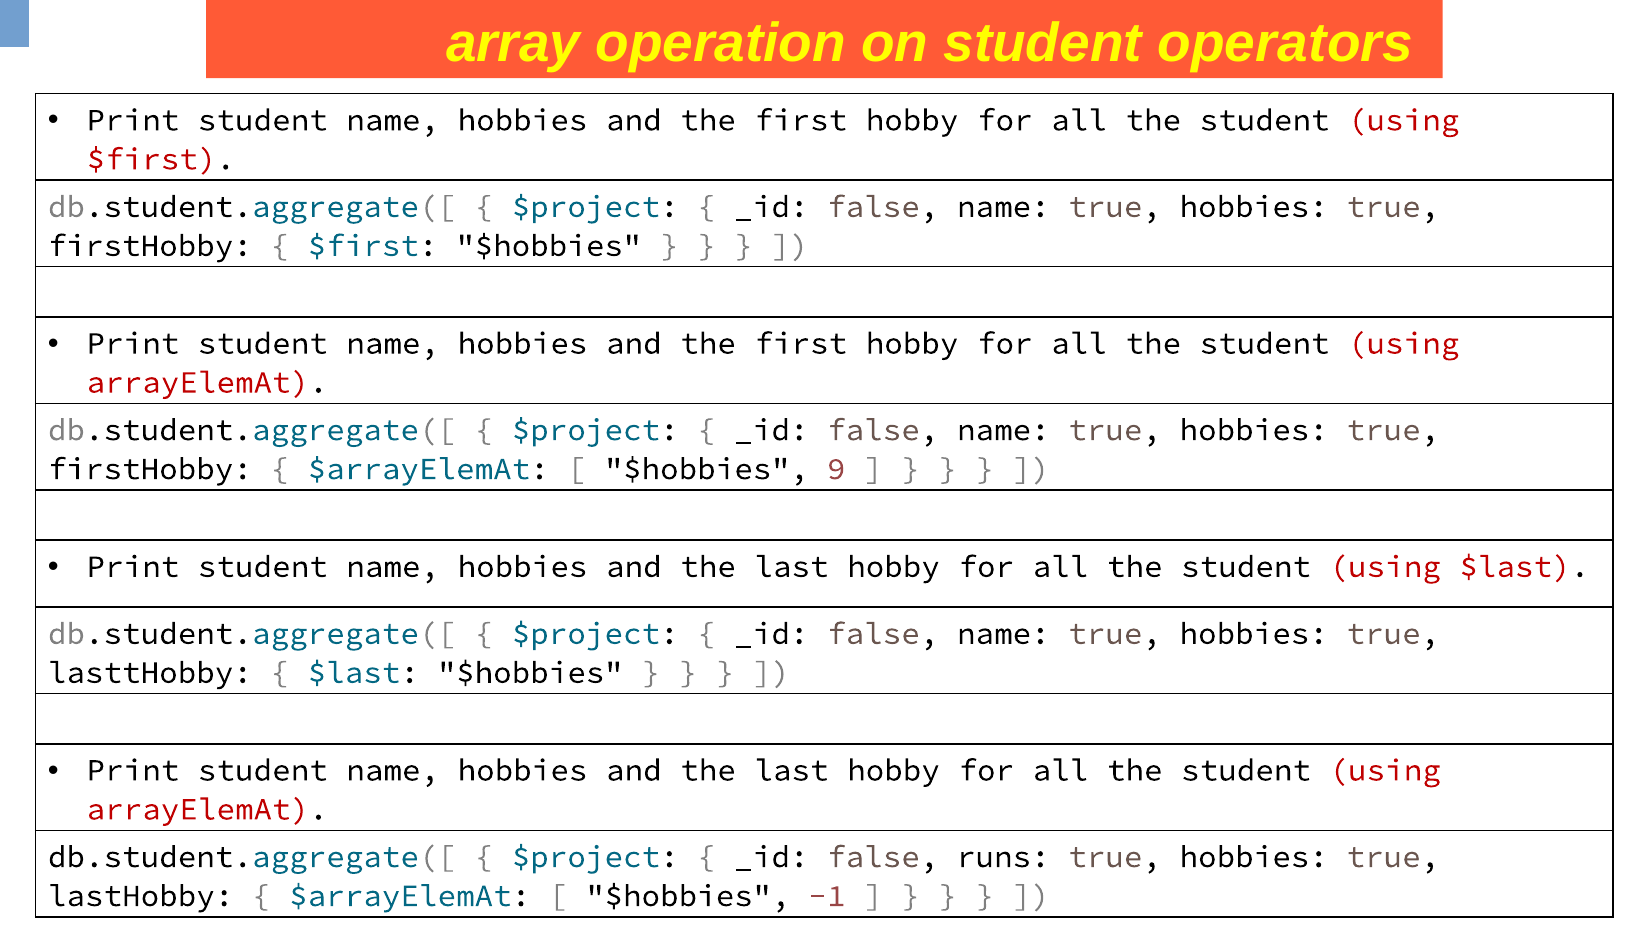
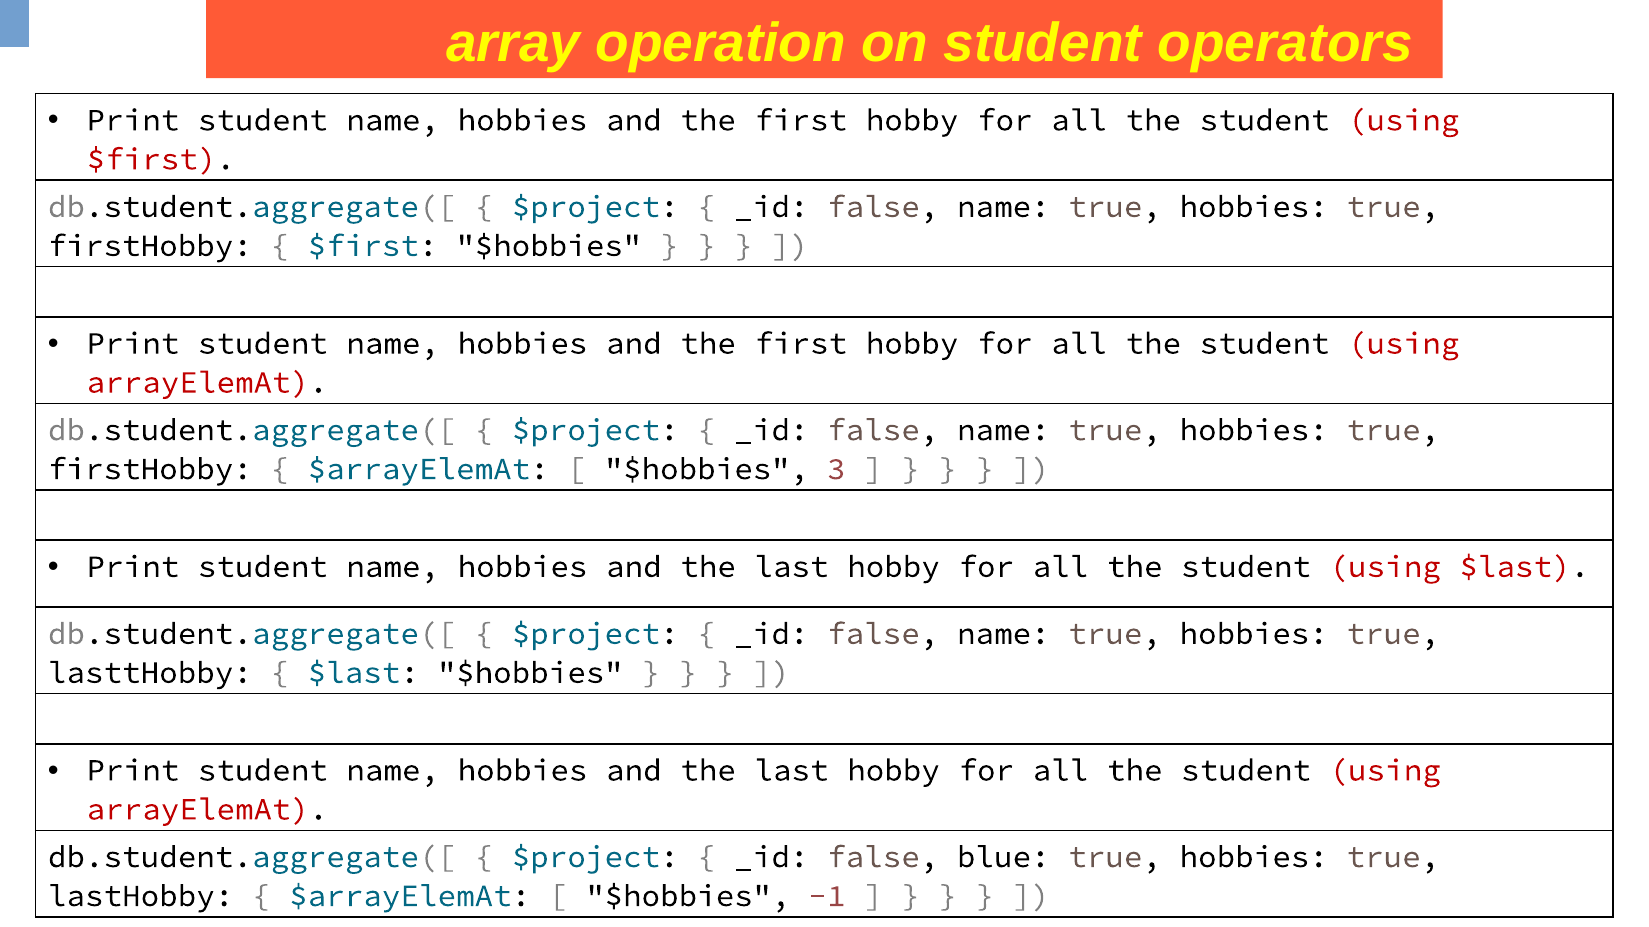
9: 9 -> 3
runs: runs -> blue
